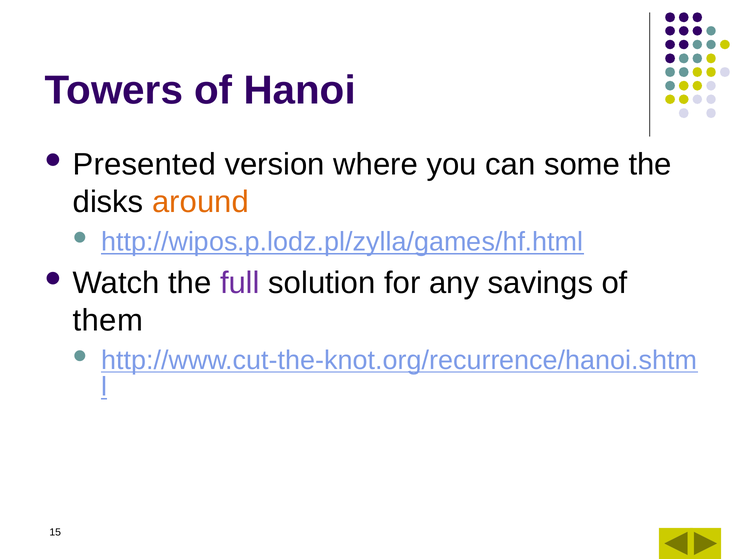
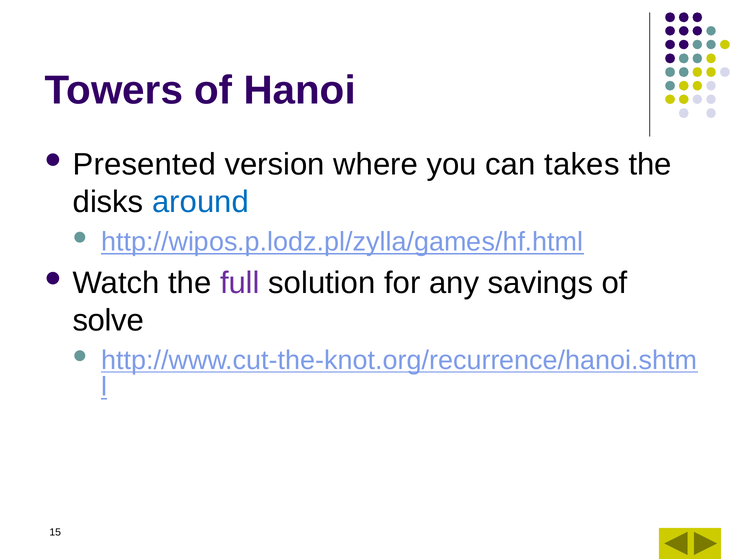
some: some -> takes
around colour: orange -> blue
them: them -> solve
